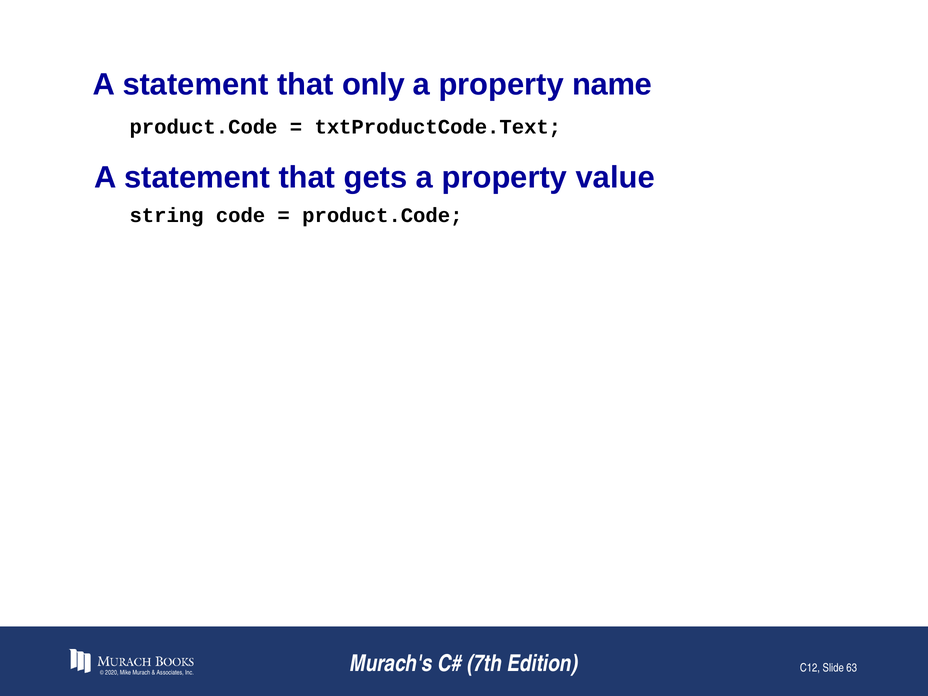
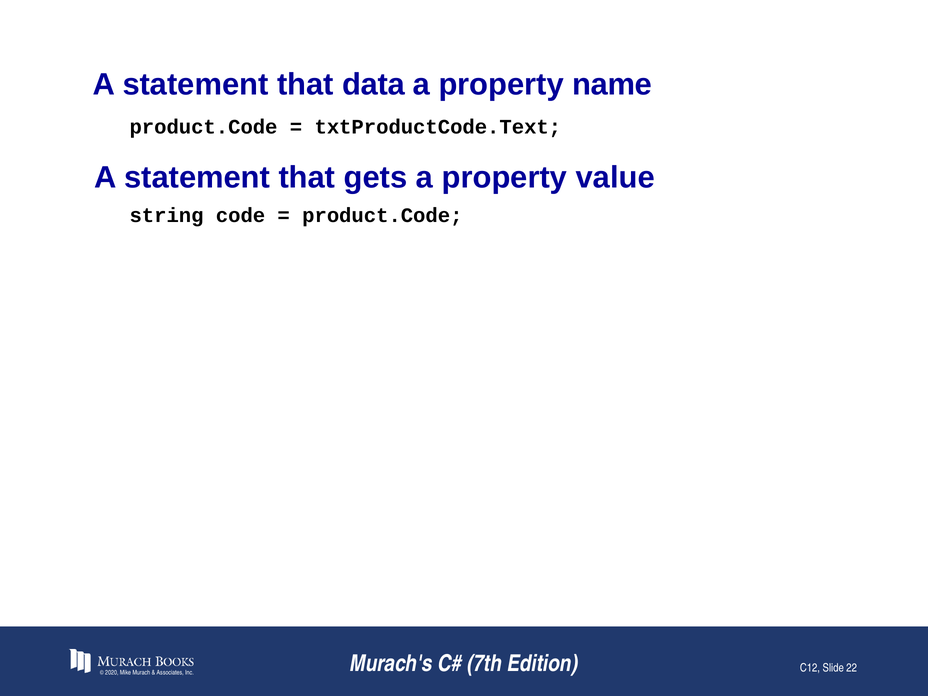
only: only -> data
63: 63 -> 22
